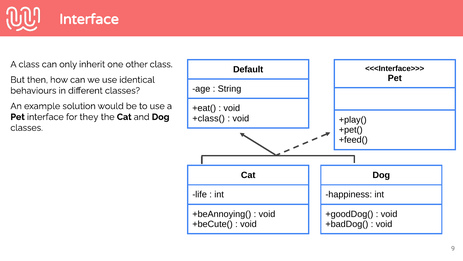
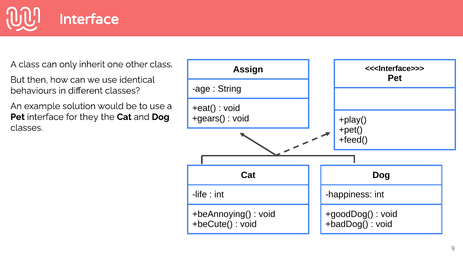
Default: Default -> Assign
+class(: +class( -> +gears(
